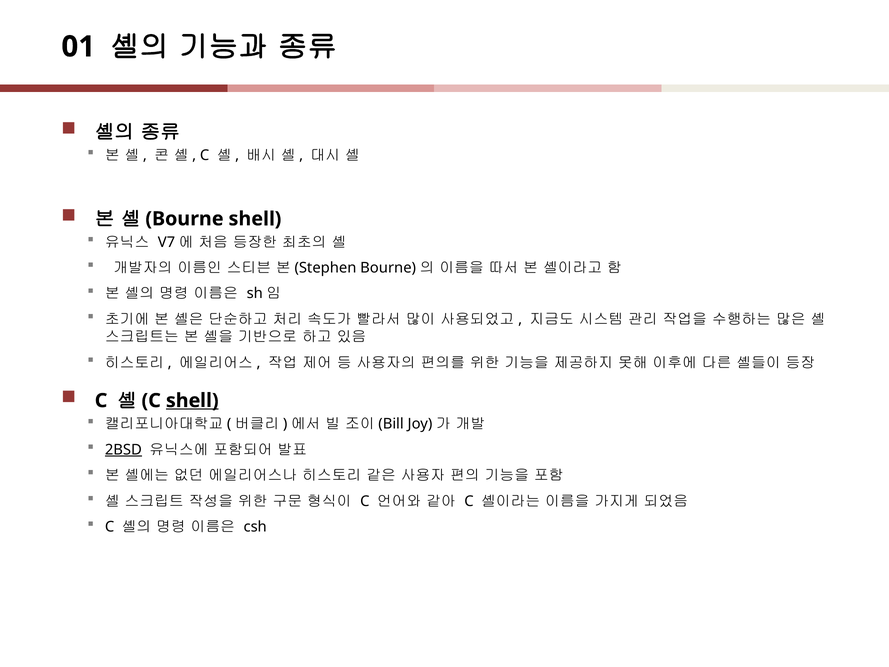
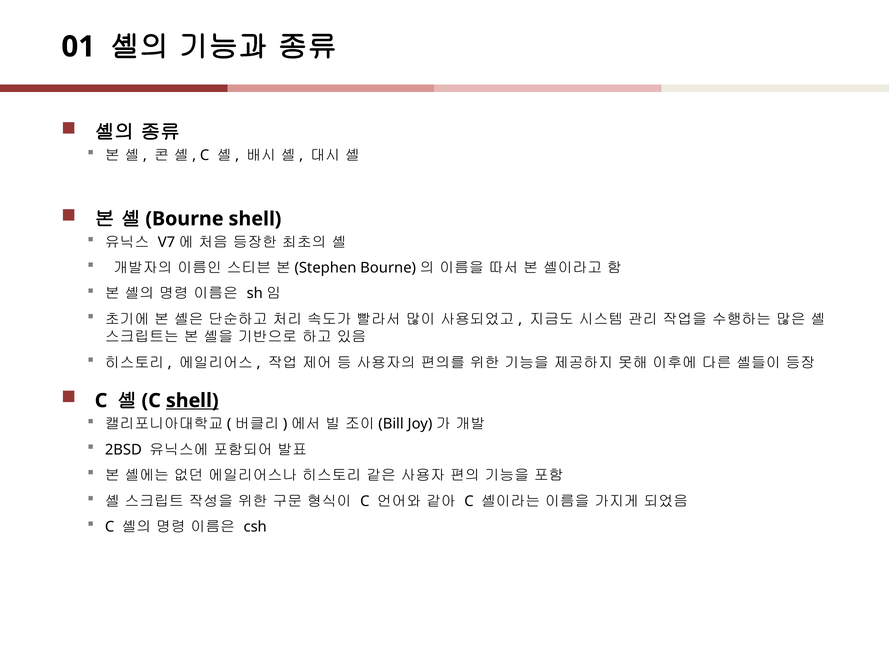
2BSD underline: present -> none
